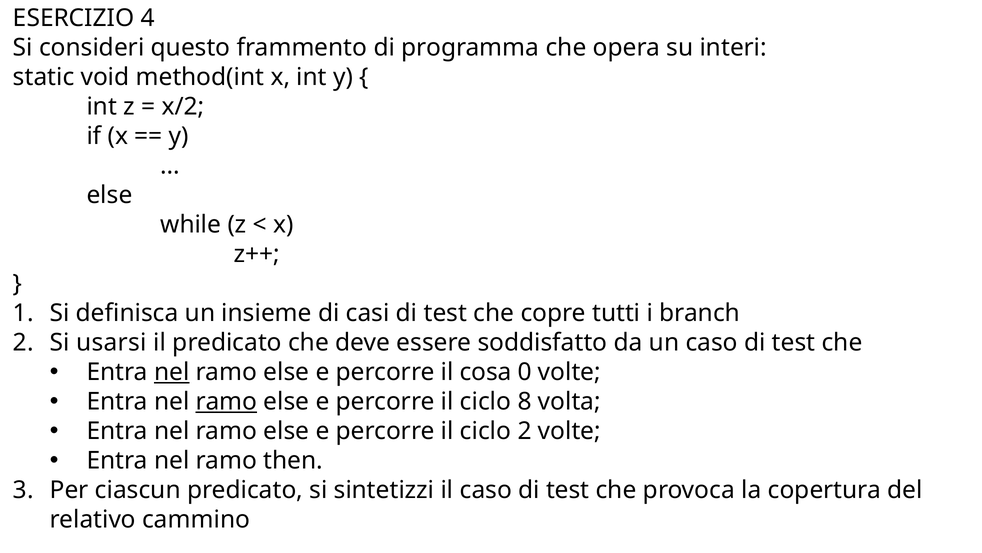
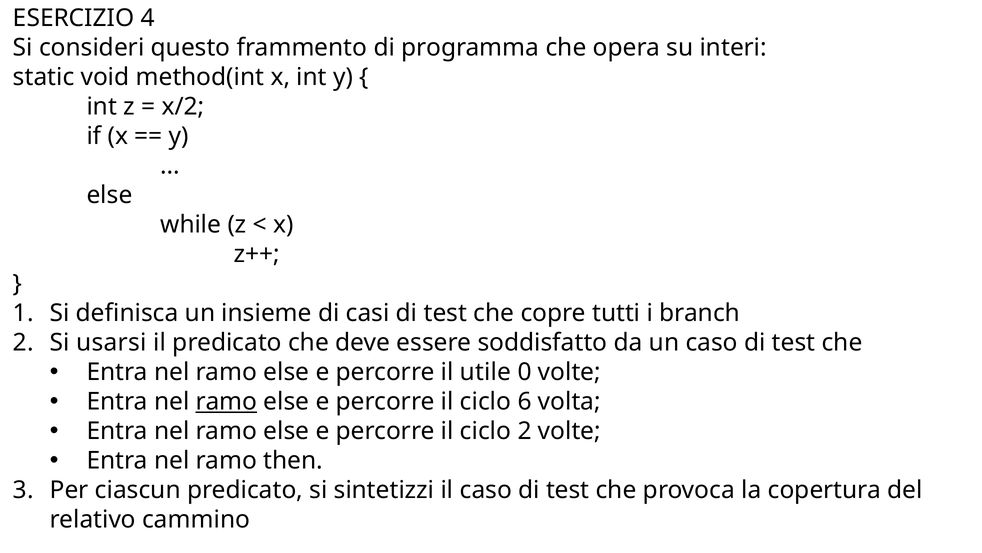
nel at (172, 372) underline: present -> none
cosa: cosa -> utile
8: 8 -> 6
